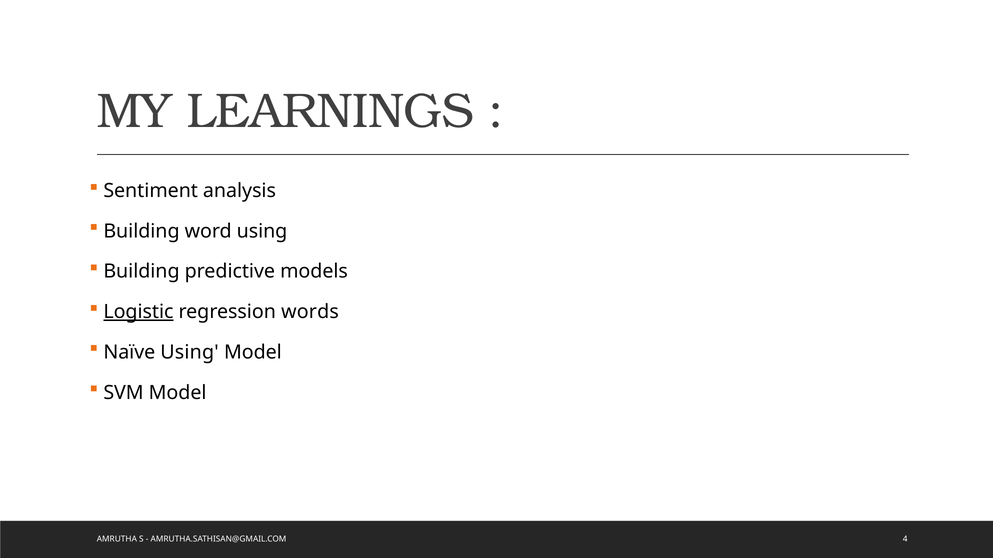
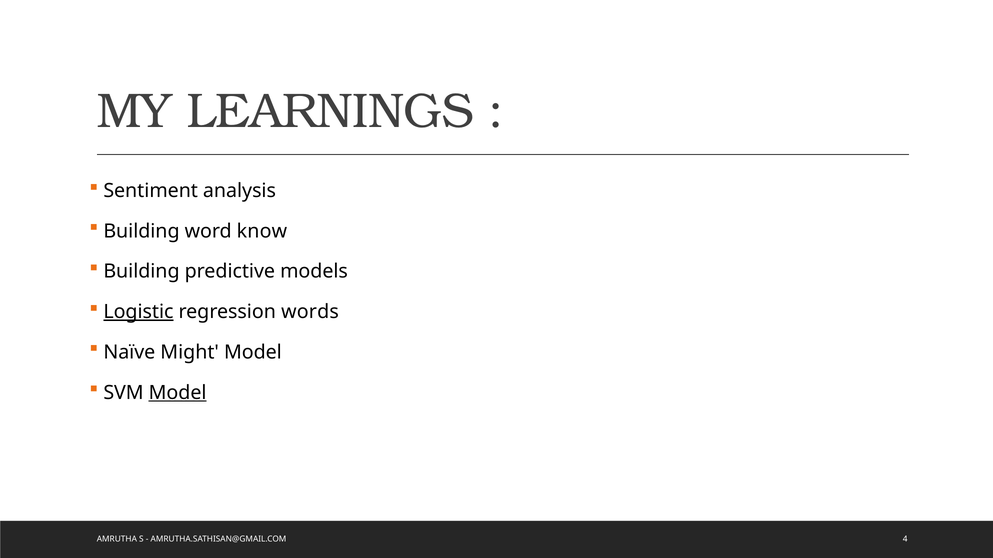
word using: using -> know
Naïve Using: Using -> Might
Model at (178, 393) underline: none -> present
